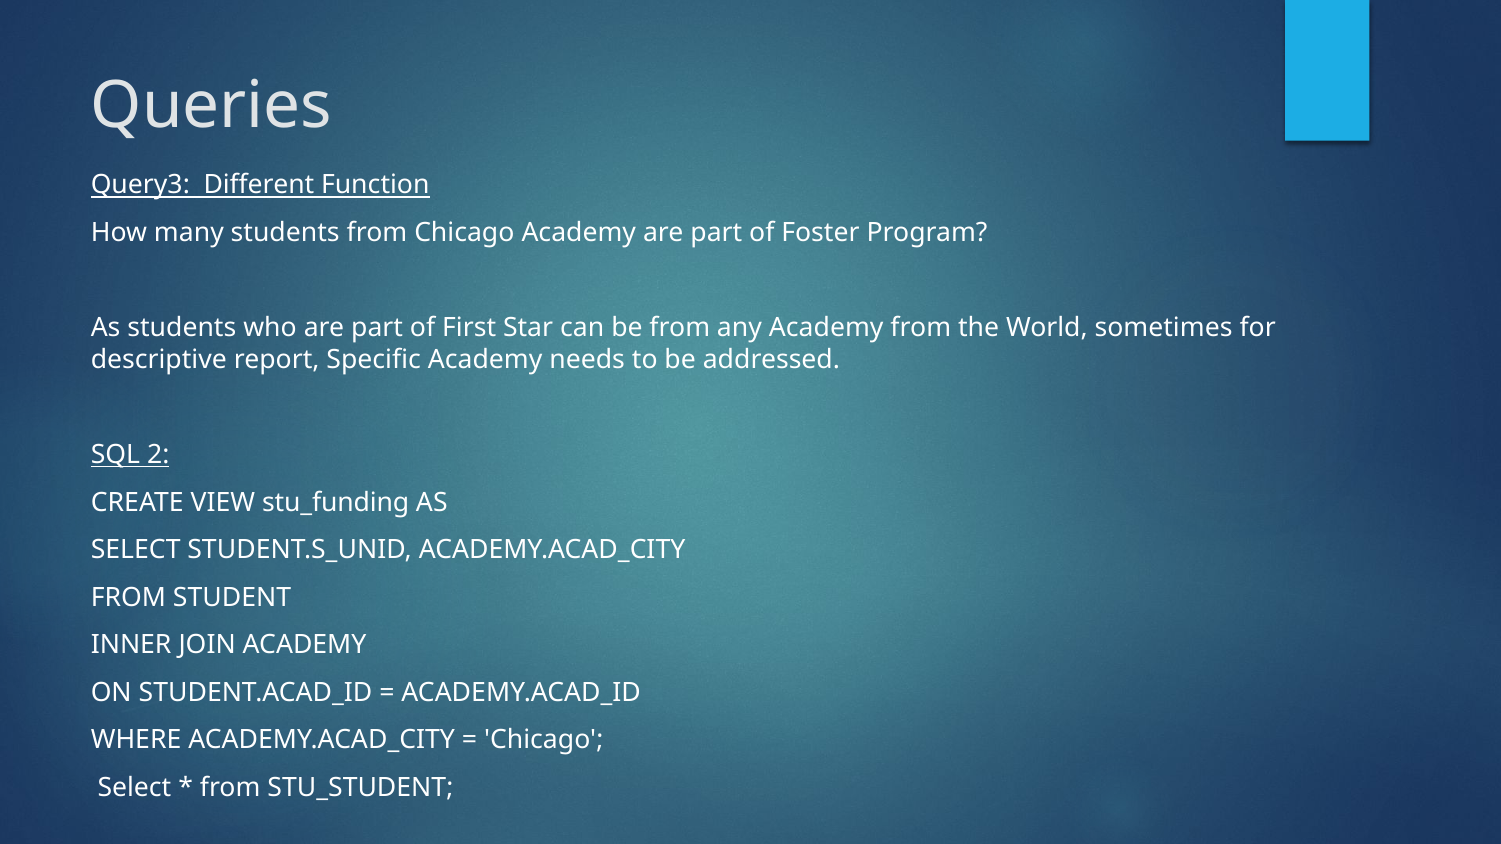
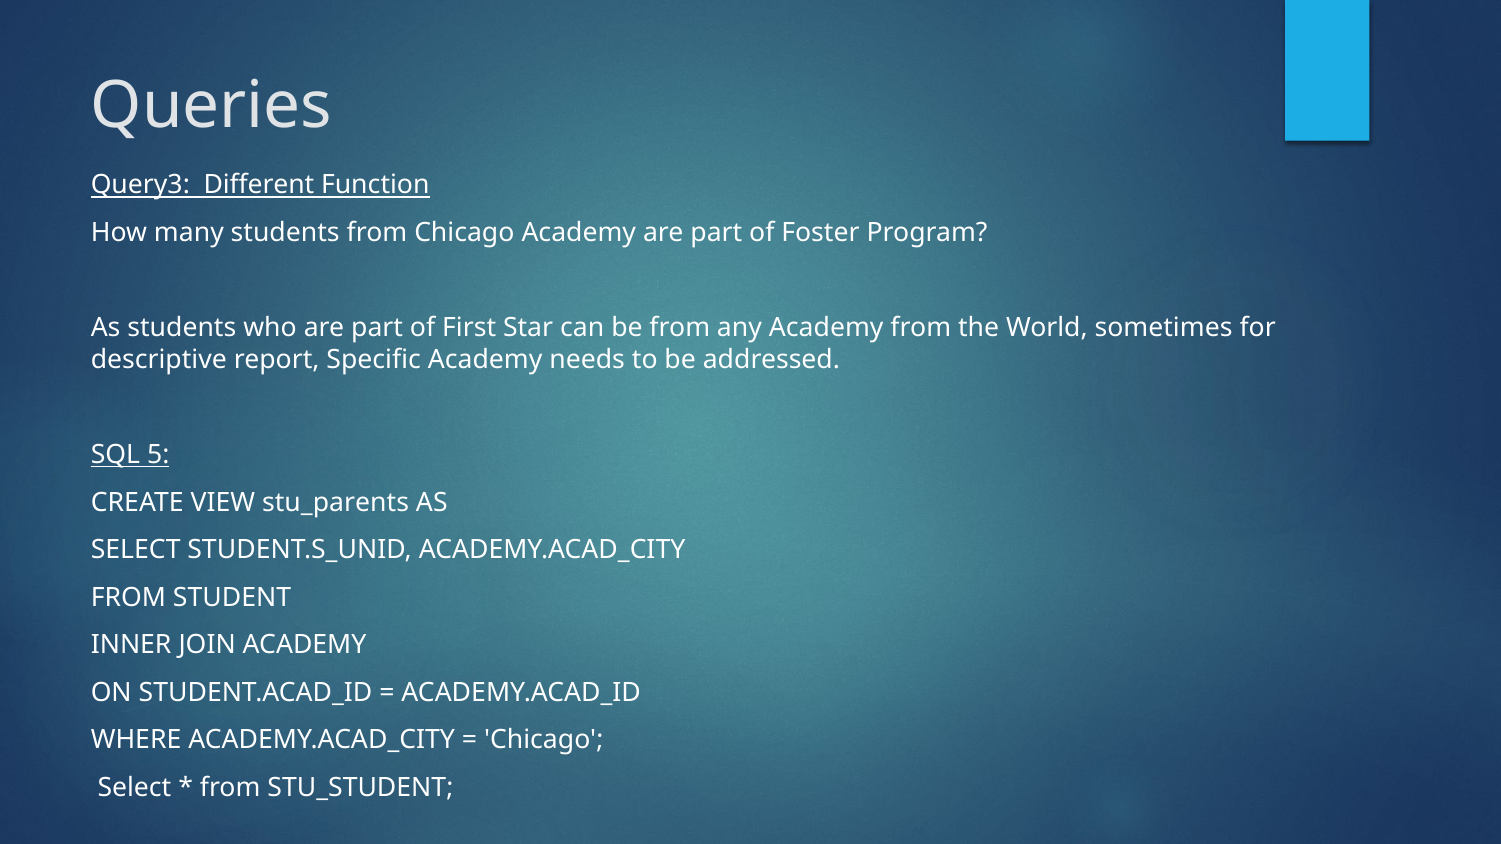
2: 2 -> 5
stu_funding: stu_funding -> stu_parents
